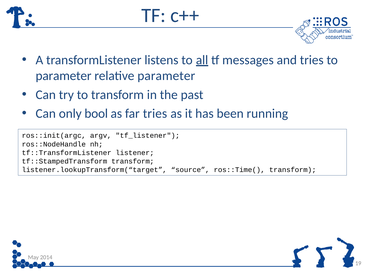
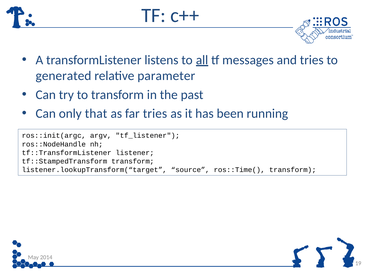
parameter at (64, 76): parameter -> generated
bool: bool -> that
